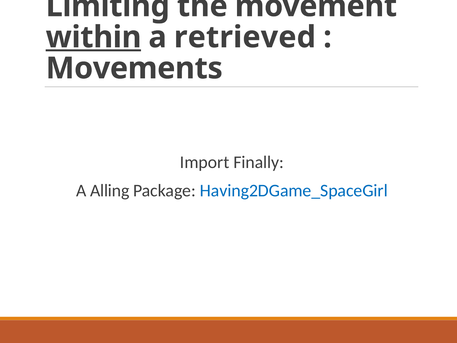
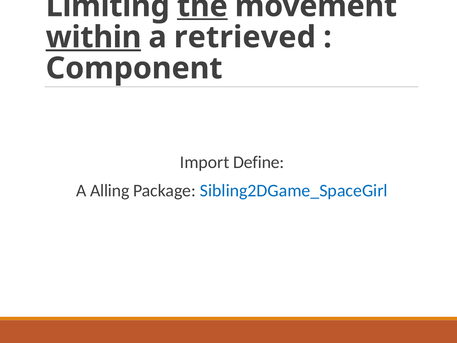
the underline: none -> present
Movements: Movements -> Component
Finally: Finally -> Define
Having2DGame_SpaceGirl: Having2DGame_SpaceGirl -> Sibling2DGame_SpaceGirl
